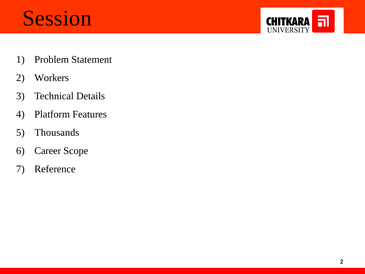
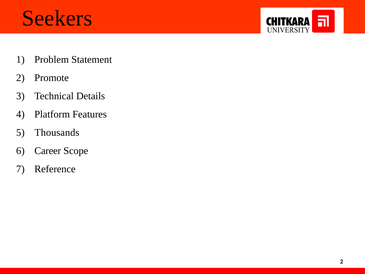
Session: Session -> Seekers
Workers: Workers -> Promote
